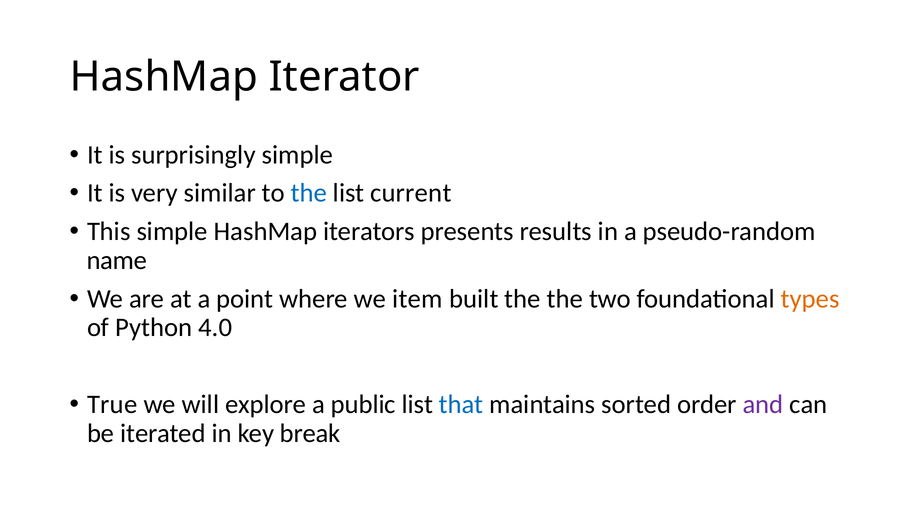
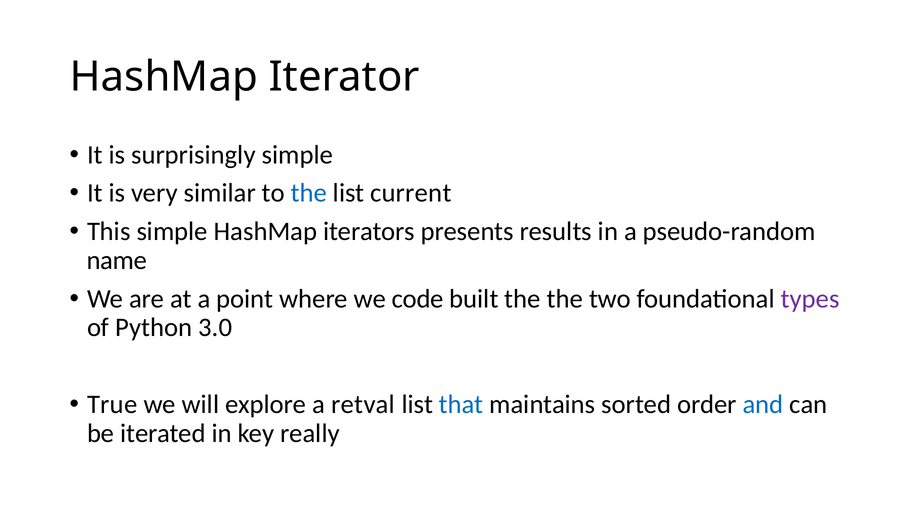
item: item -> code
types colour: orange -> purple
4.0: 4.0 -> 3.0
public: public -> retval
and colour: purple -> blue
break: break -> really
